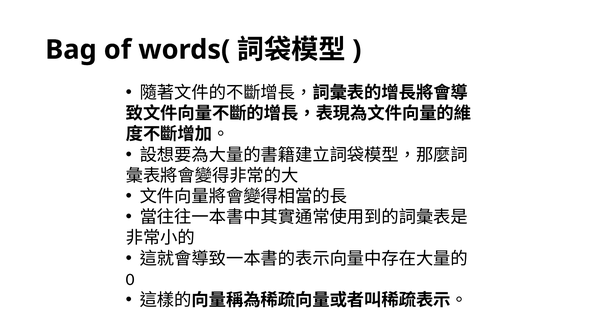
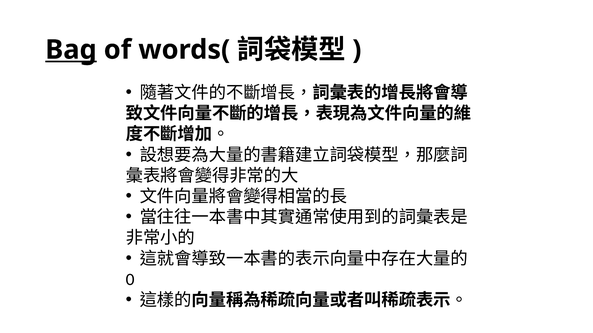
Bag underline: none -> present
